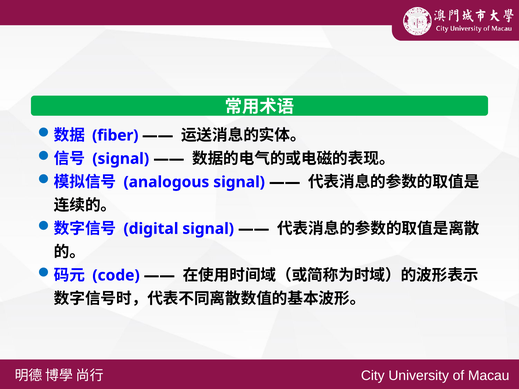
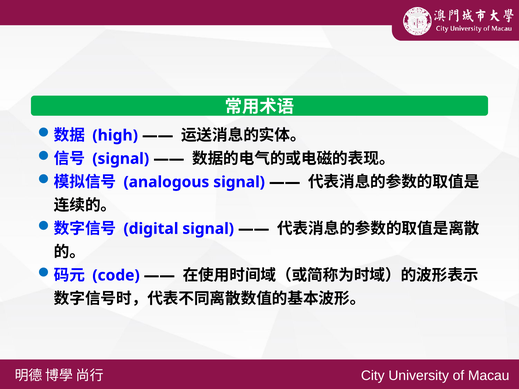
fiber: fiber -> high
